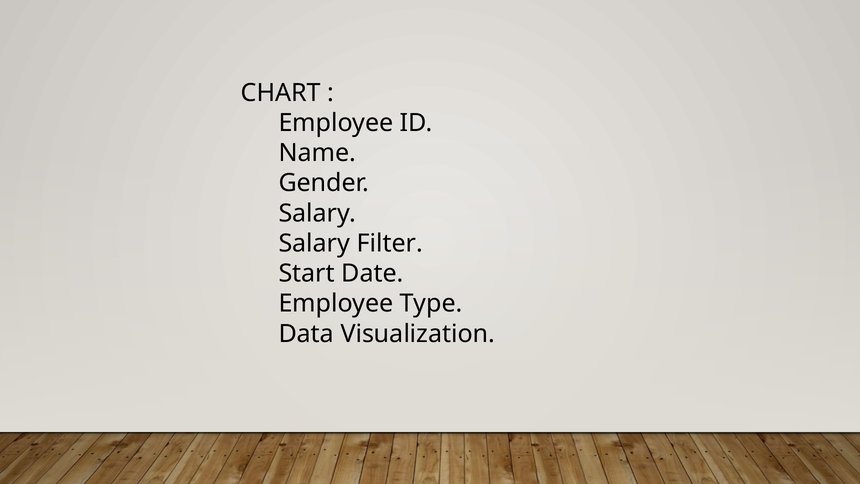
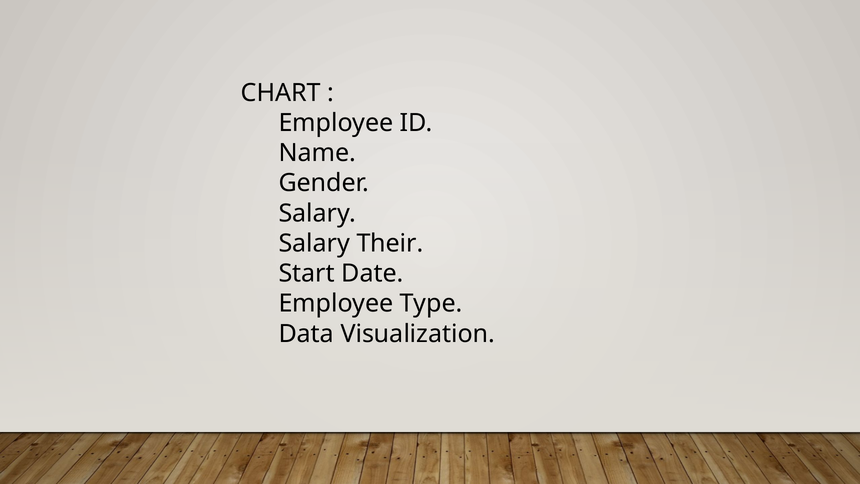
Filter: Filter -> Their
